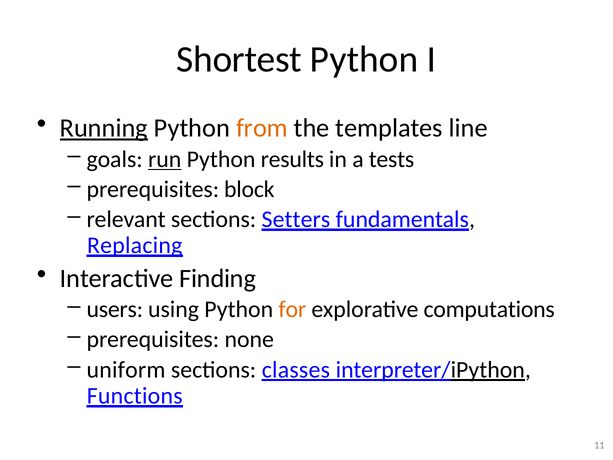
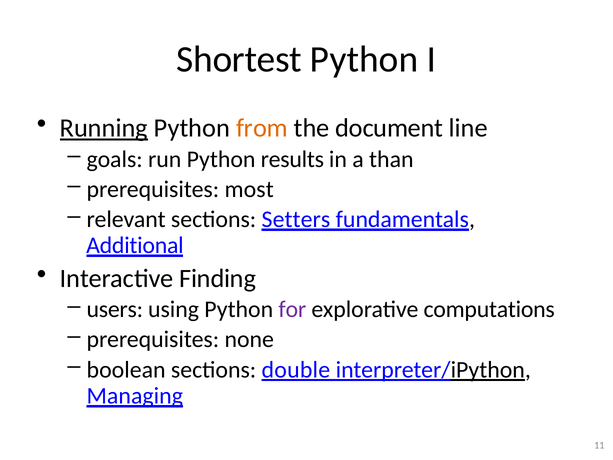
templates: templates -> document
run underline: present -> none
tests: tests -> than
block: block -> most
Replacing: Replacing -> Additional
for colour: orange -> purple
uniform: uniform -> boolean
classes: classes -> double
Functions: Functions -> Managing
